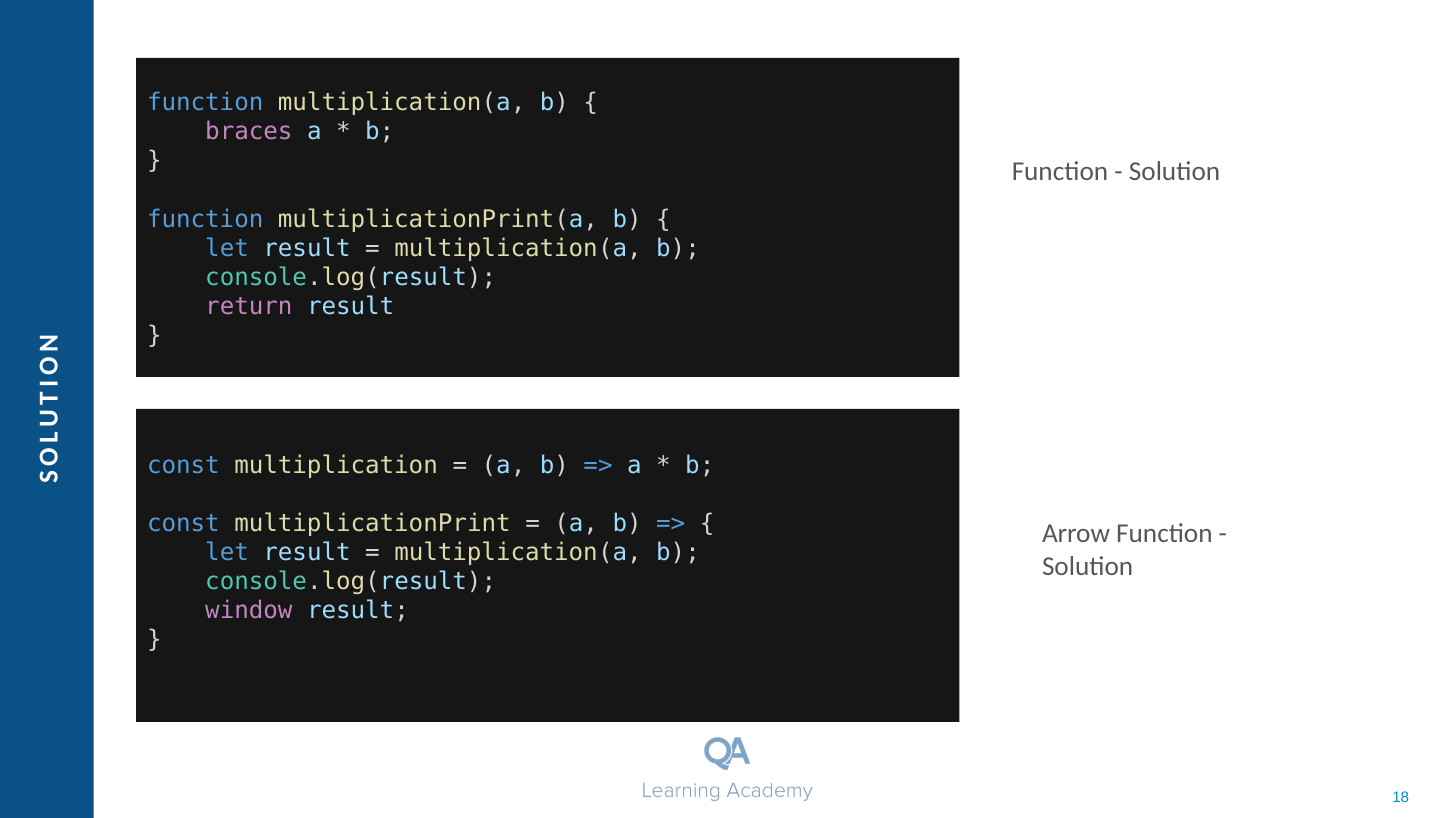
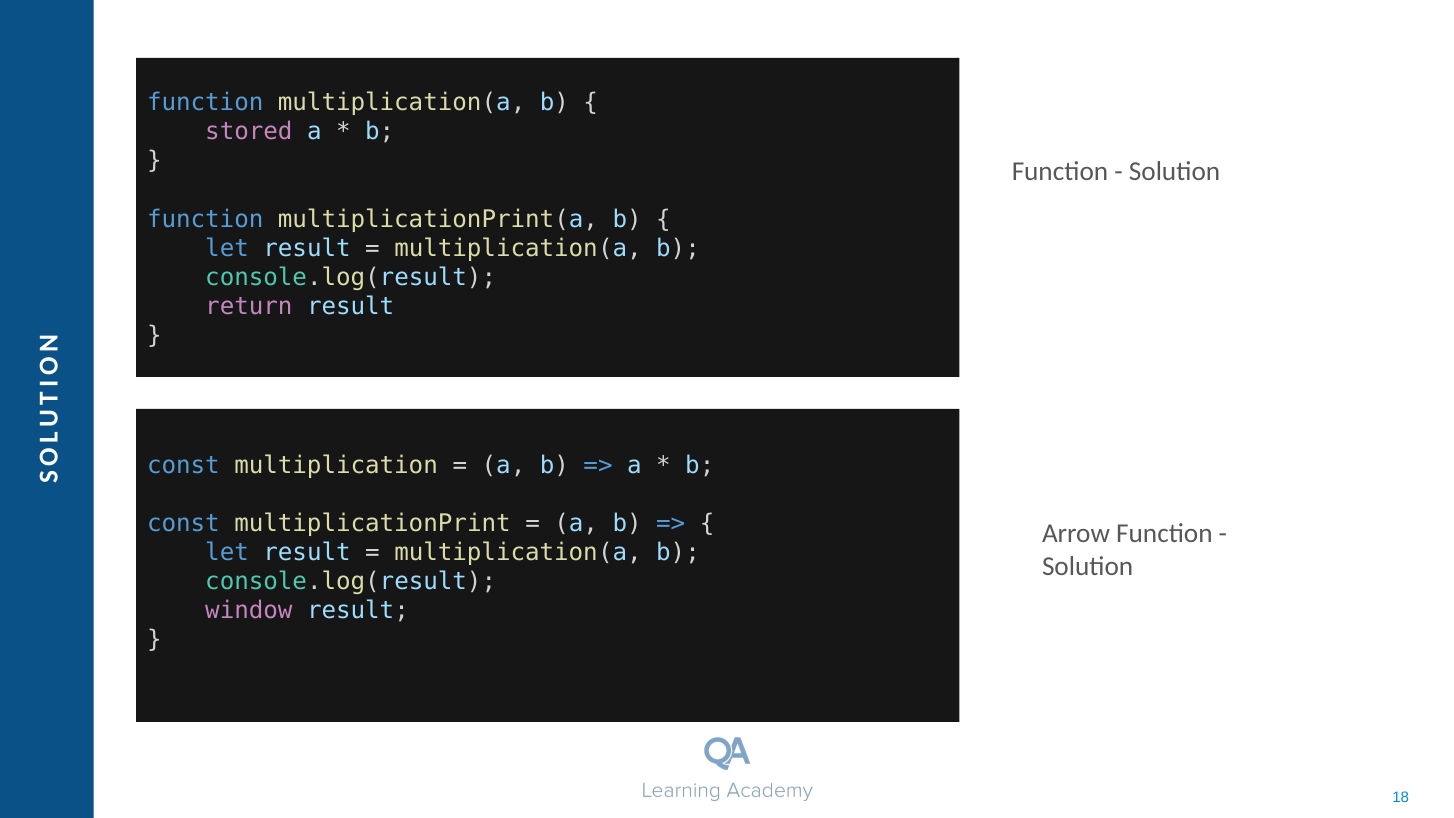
braces: braces -> stored
